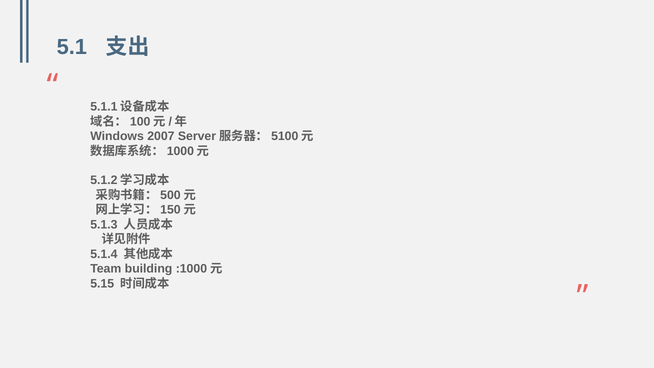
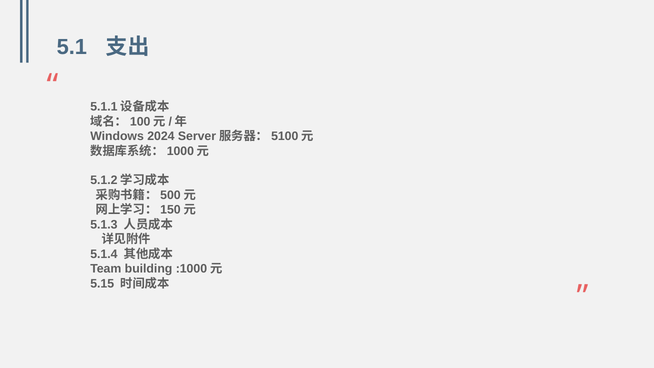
2007: 2007 -> 2024
